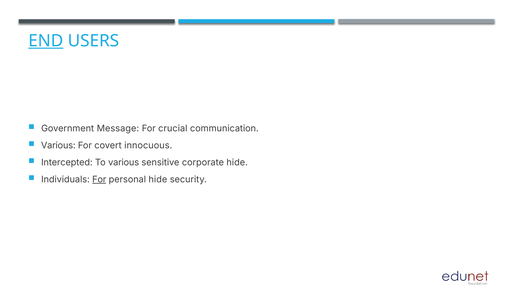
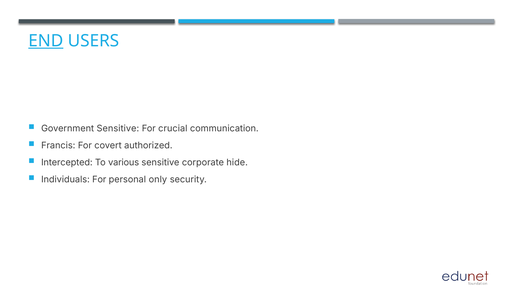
Government Message: Message -> Sensitive
Various at (58, 146): Various -> Francis
innocuous: innocuous -> authorized
For at (99, 180) underline: present -> none
personal hide: hide -> only
